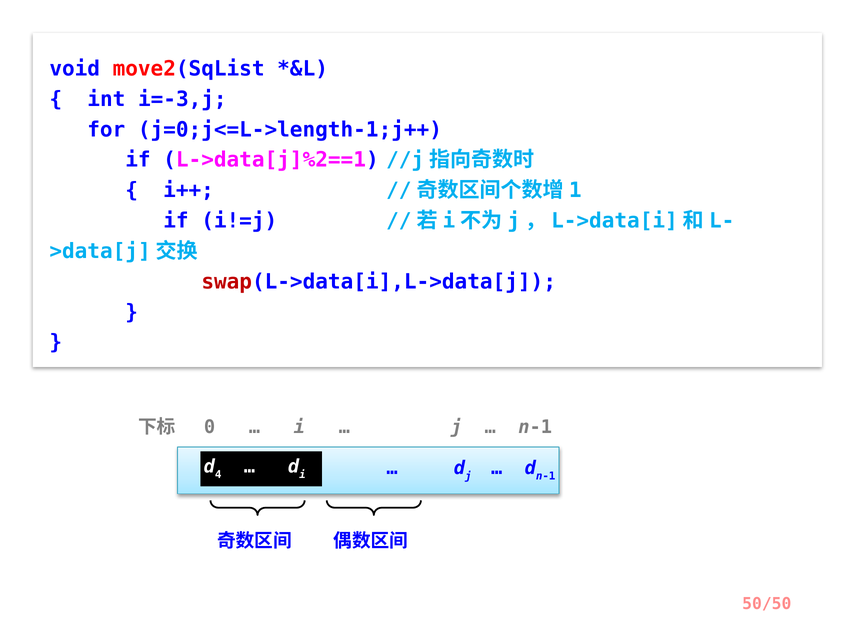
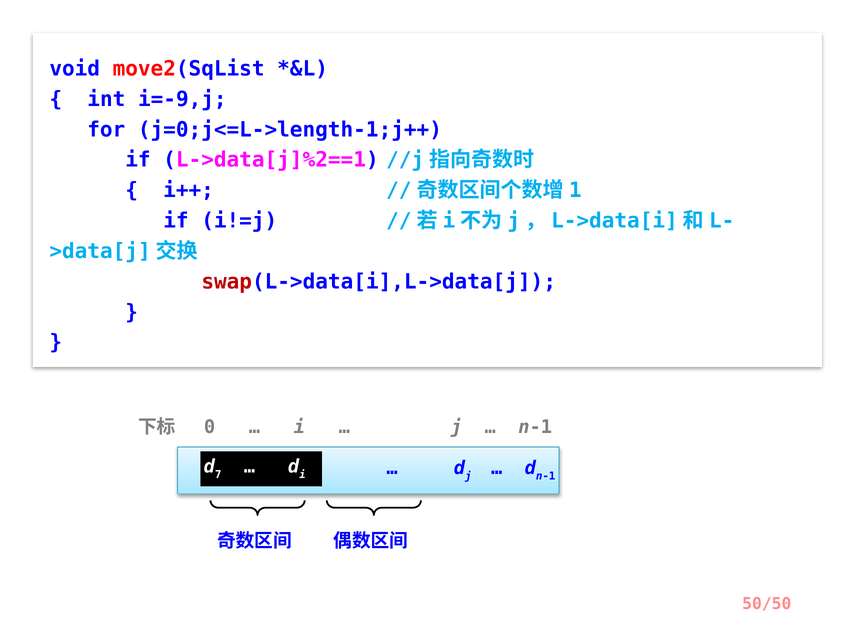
i=-3,j: i=-3,j -> i=-9,j
4: 4 -> 7
